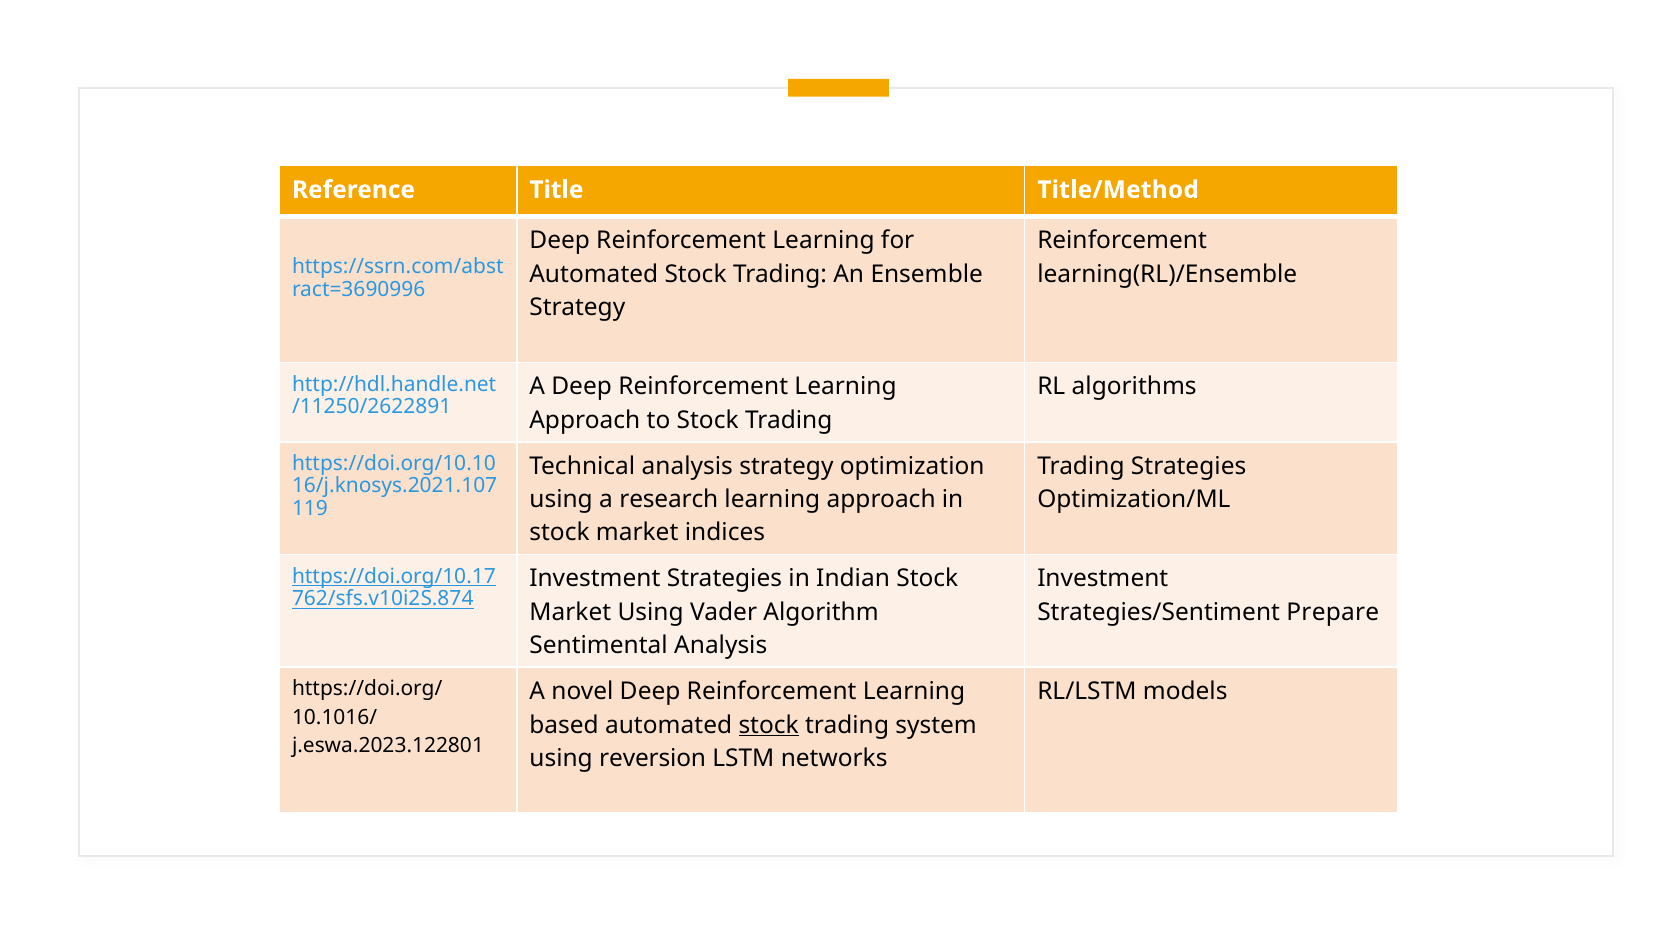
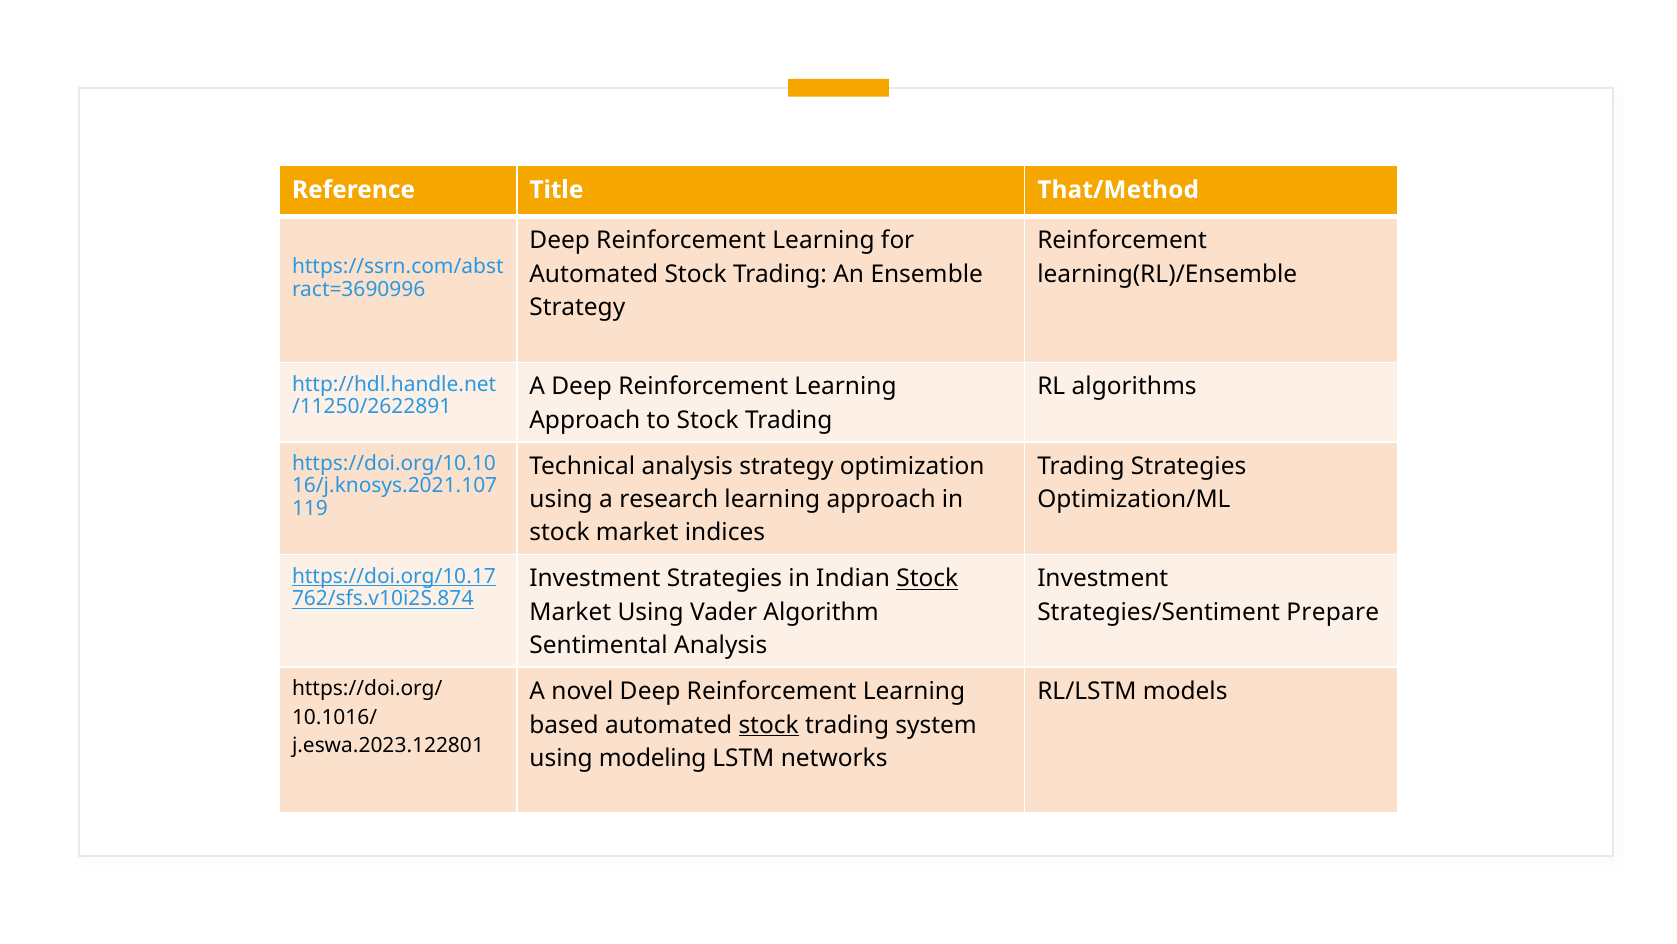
Title/Method: Title/Method -> That/Method
Stock at (927, 578) underline: none -> present
reversion: reversion -> modeling
